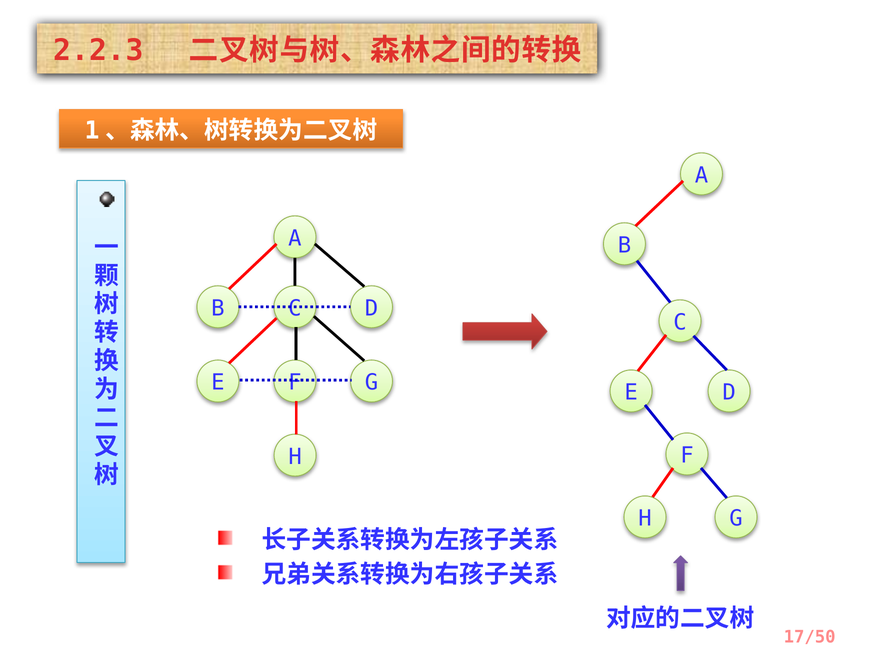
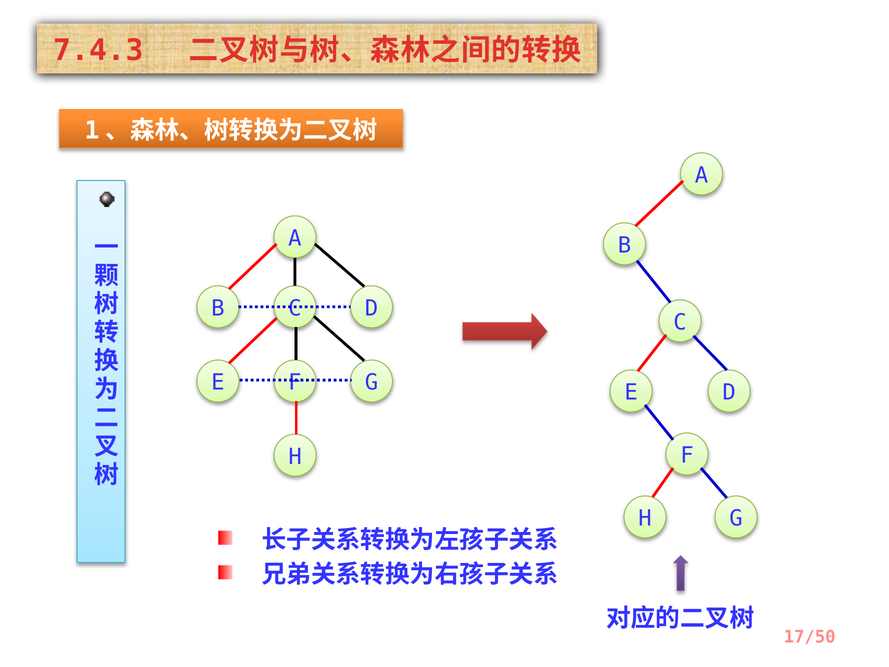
2.2.3: 2.2.3 -> 7.4.3
